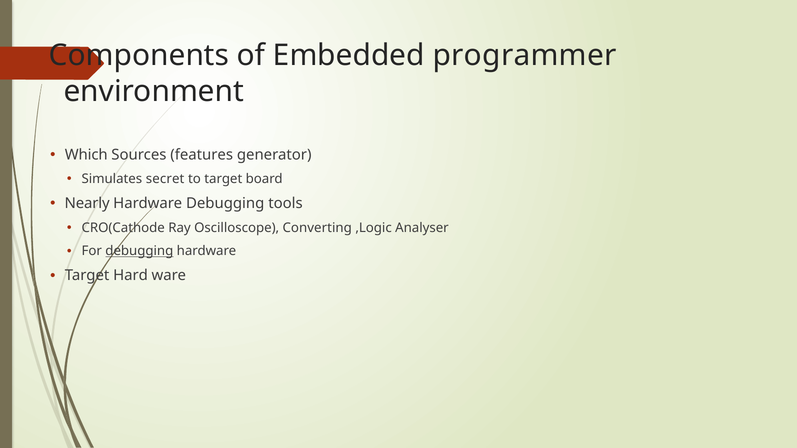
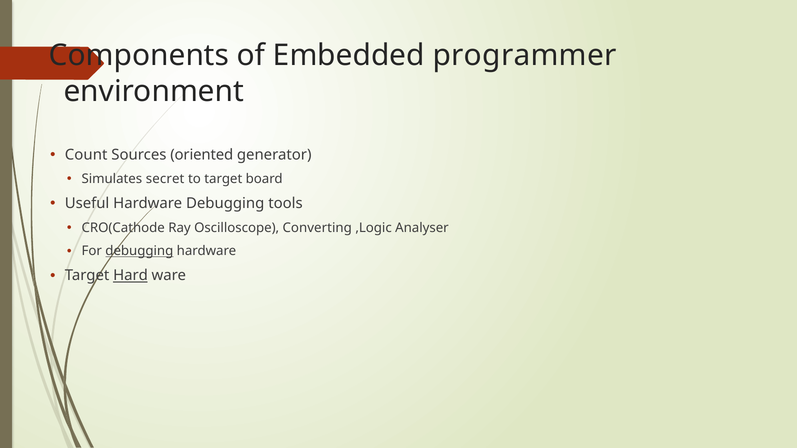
Which: Which -> Count
features: features -> oriented
Nearly: Nearly -> Useful
Hard underline: none -> present
